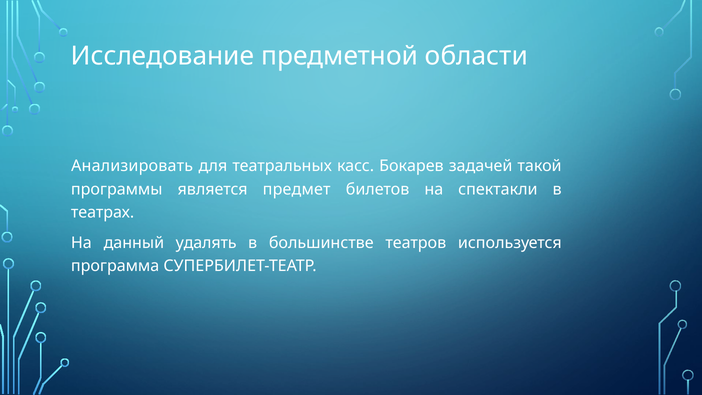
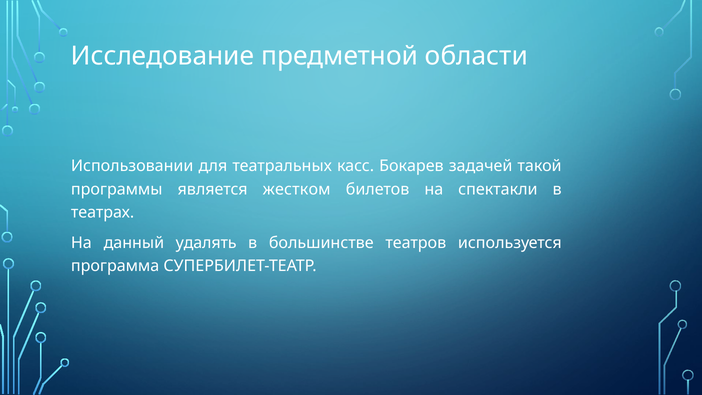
Анализировать: Анализировать -> Использовании
предмет: предмет -> жестком
